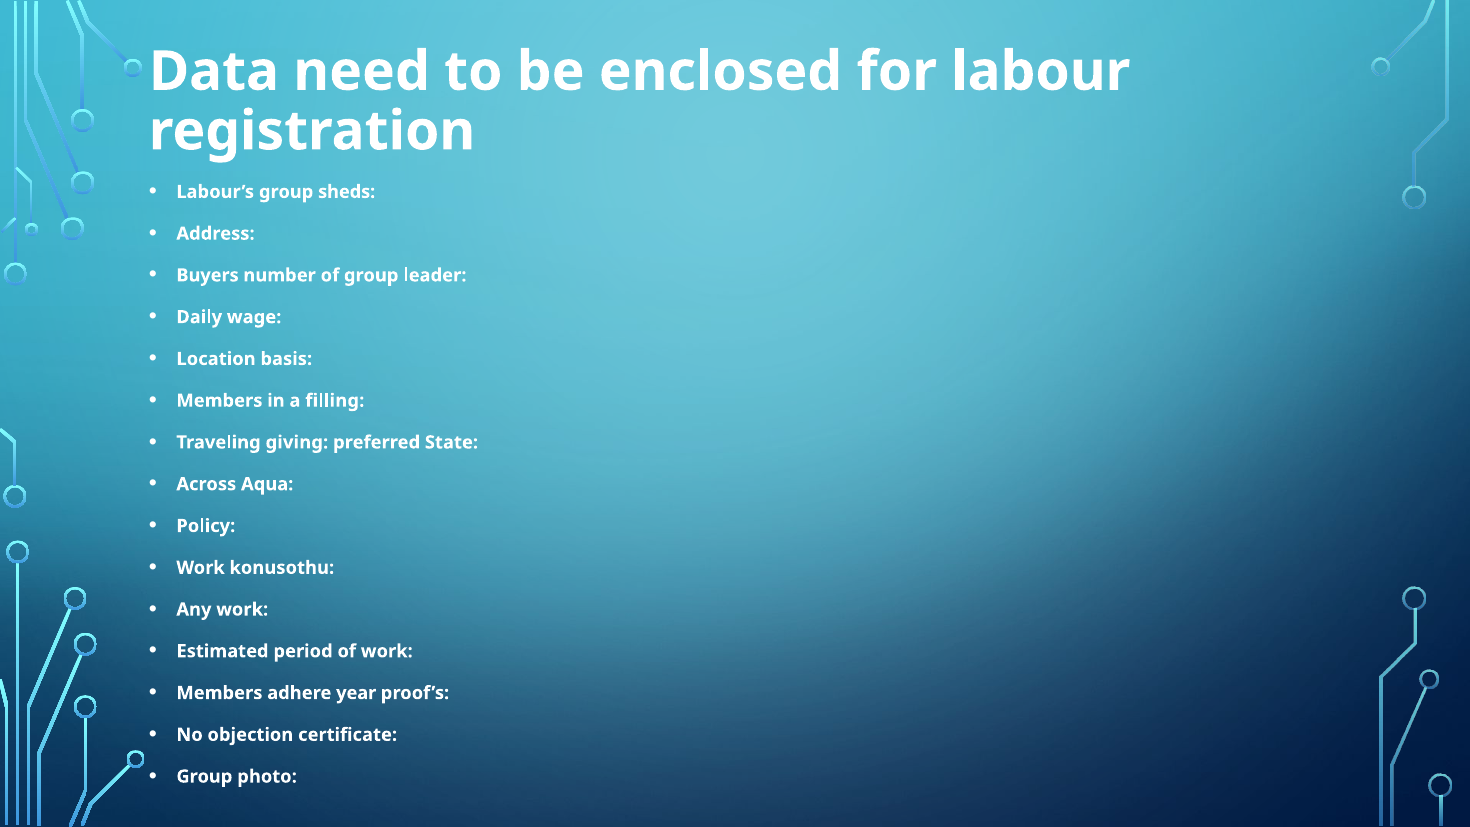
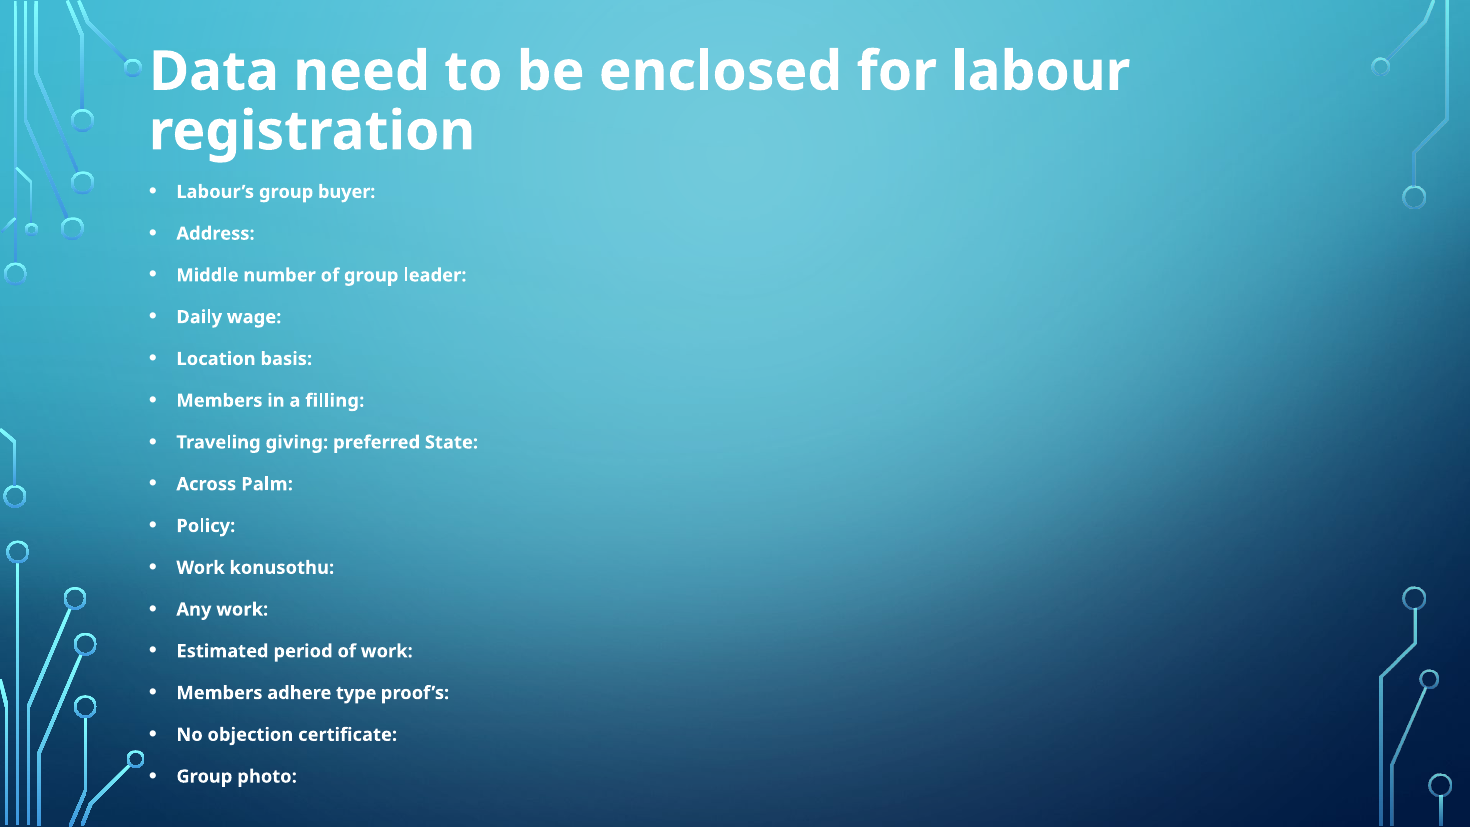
sheds: sheds -> buyer
Buyers: Buyers -> Middle
Aqua: Aqua -> Palm
year: year -> type
